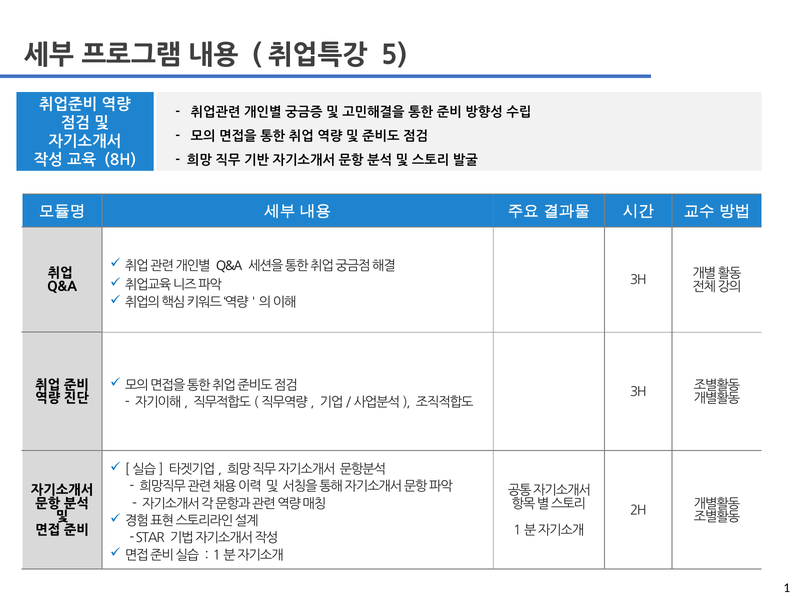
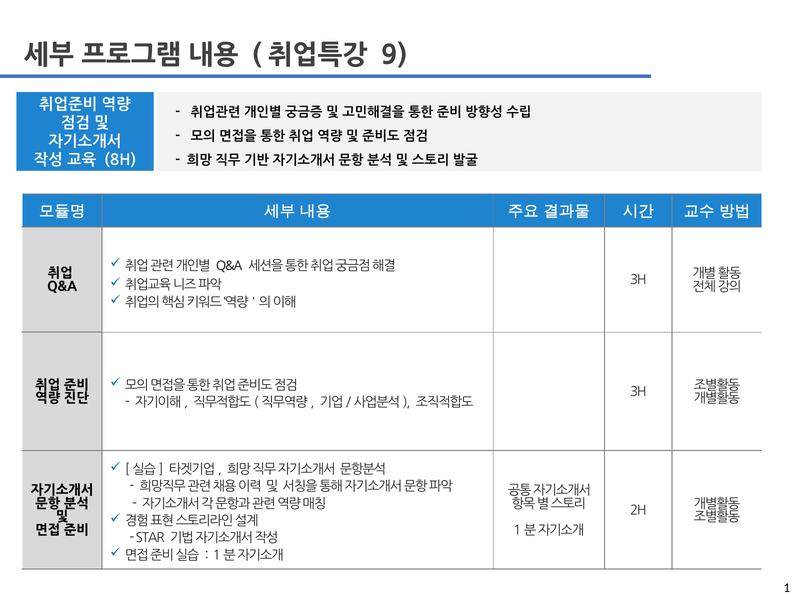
5: 5 -> 9
